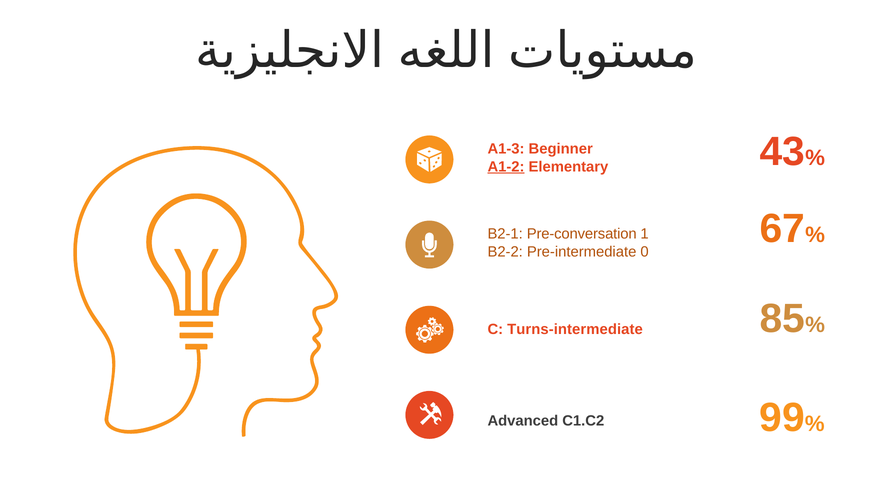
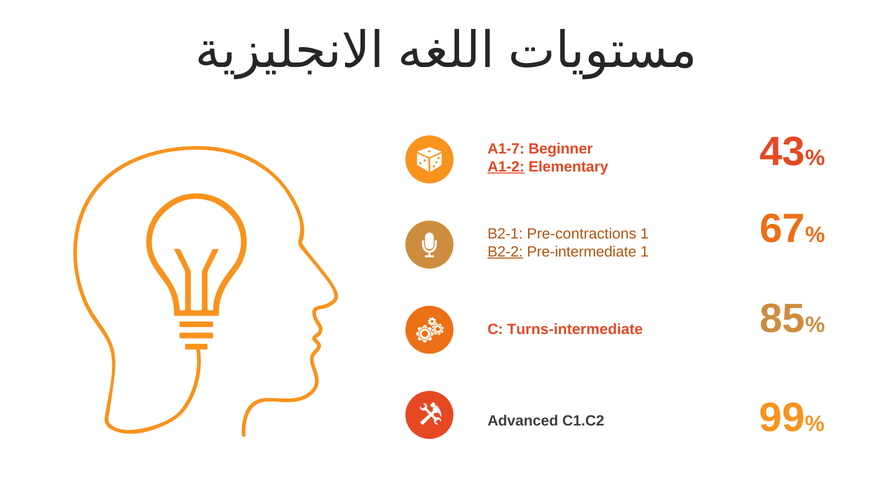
A1-3: A1-3 -> A1-7
Pre-conversation: Pre-conversation -> Pre-contractions
B2-2 underline: none -> present
Pre-intermediate 0: 0 -> 1
